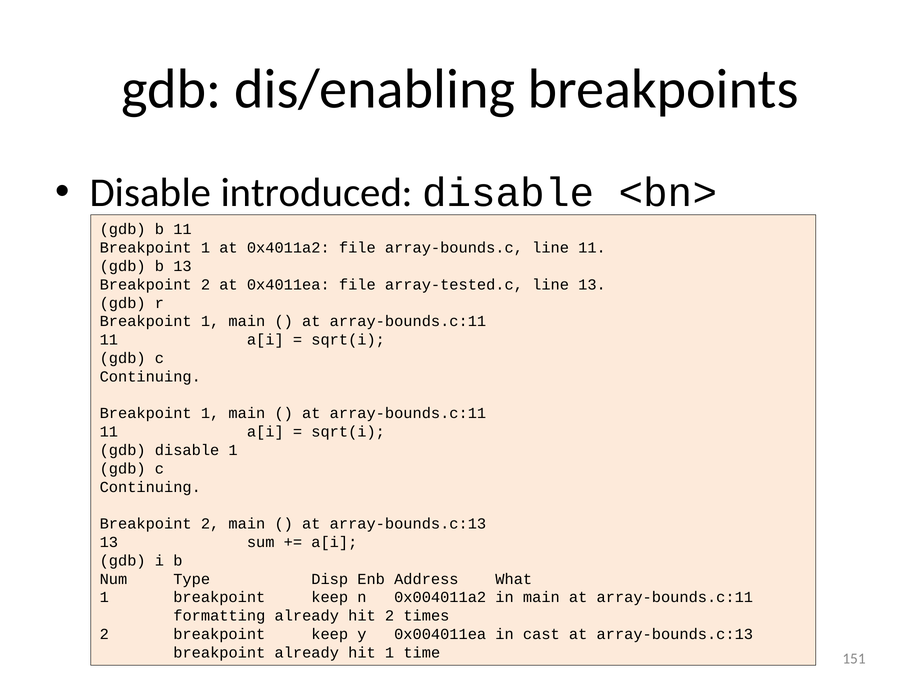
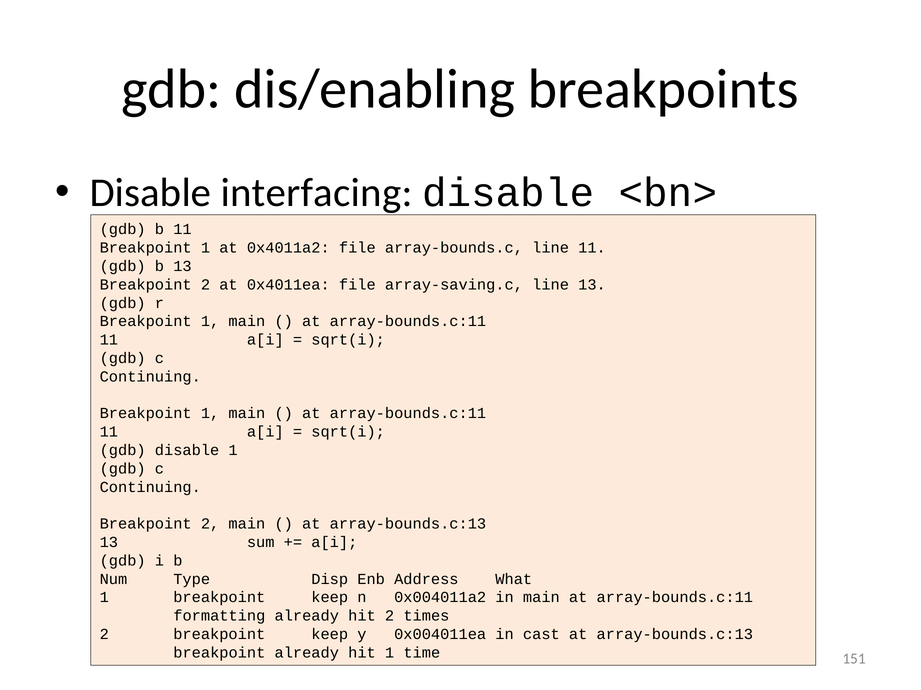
introduced: introduced -> interfacing
array-tested.c: array-tested.c -> array-saving.c
